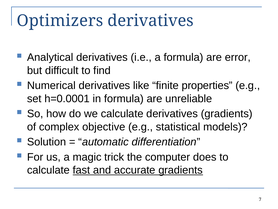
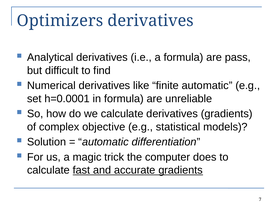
error: error -> pass
finite properties: properties -> automatic
